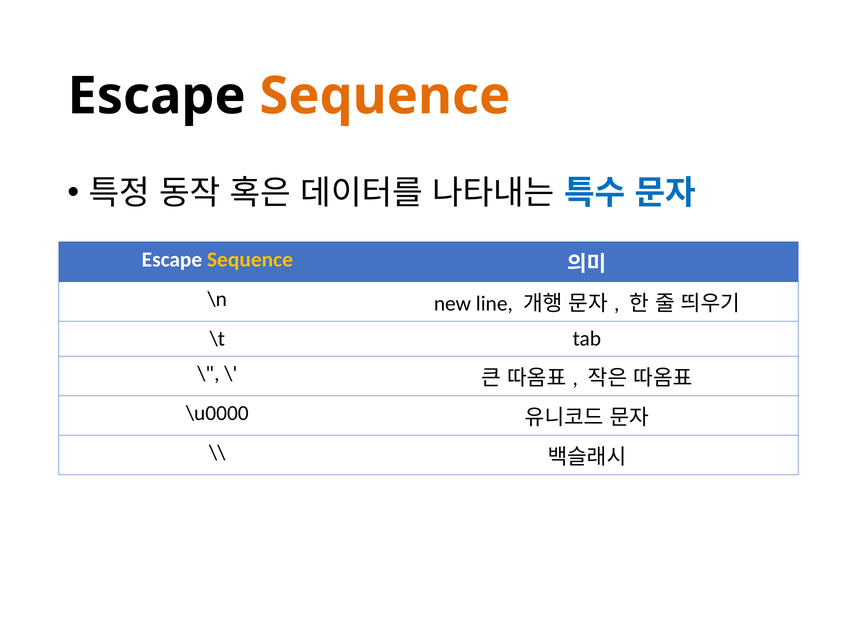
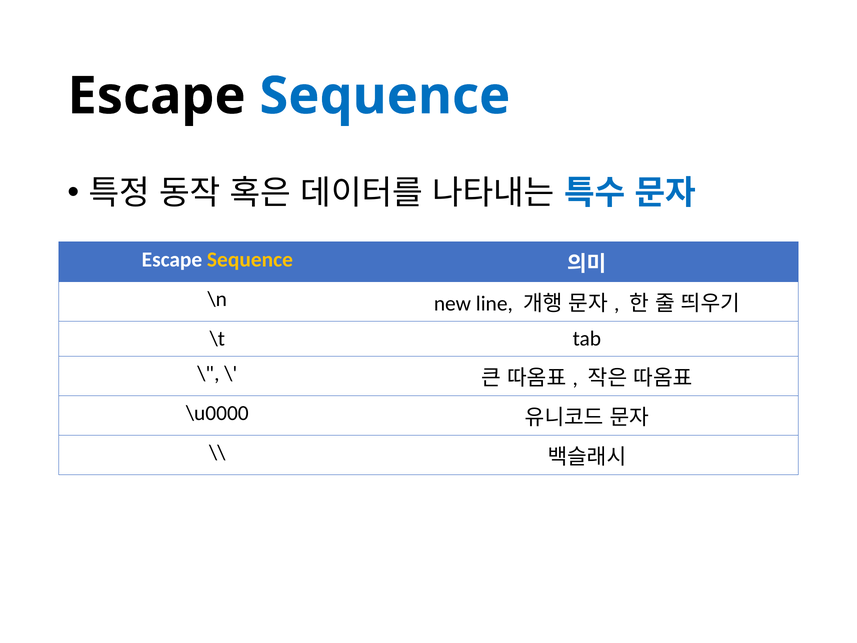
Sequence at (385, 96) colour: orange -> blue
